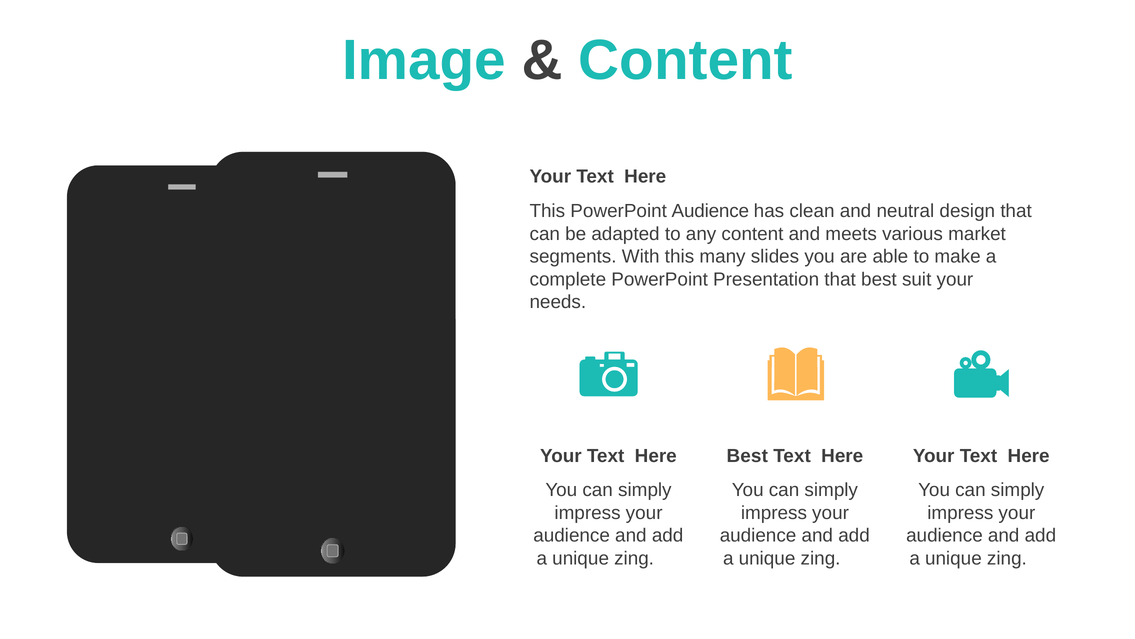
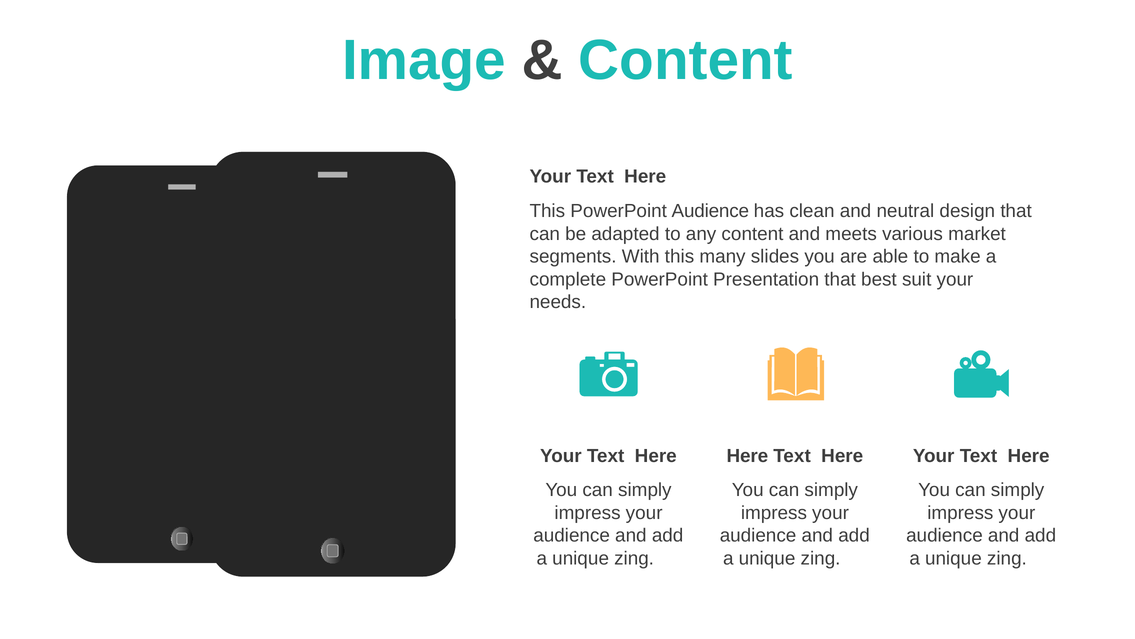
Best at (747, 455): Best -> Here
